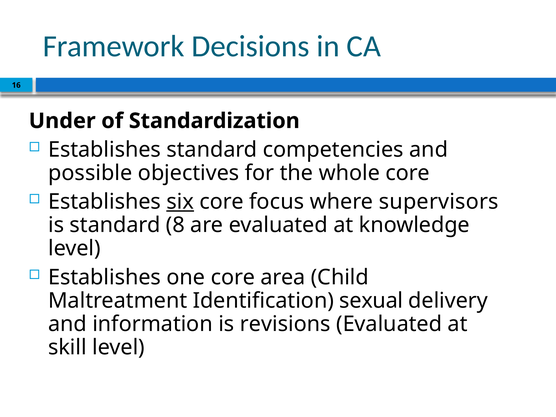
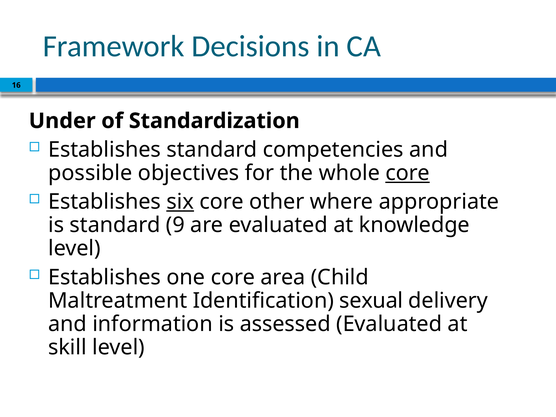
core at (408, 173) underline: none -> present
focus: focus -> other
supervisors: supervisors -> appropriate
8: 8 -> 9
revisions: revisions -> assessed
